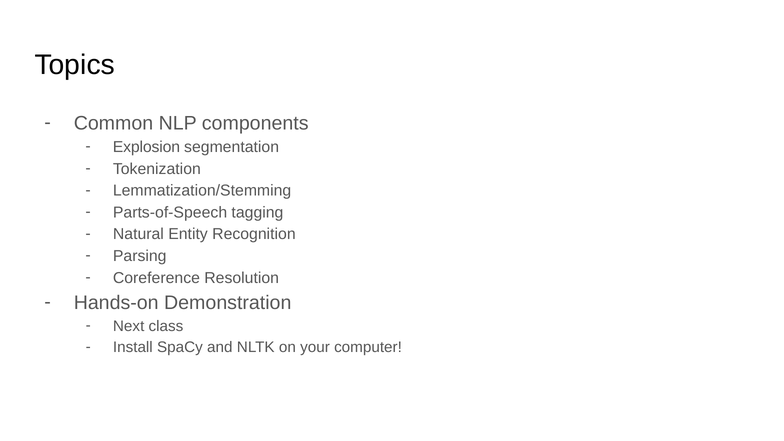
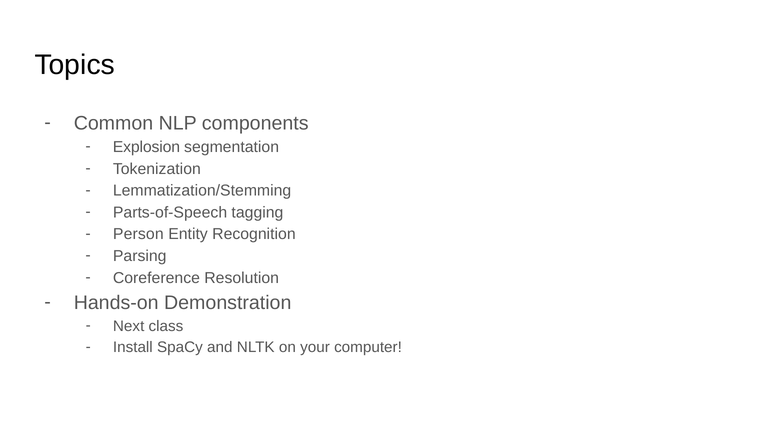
Natural: Natural -> Person
